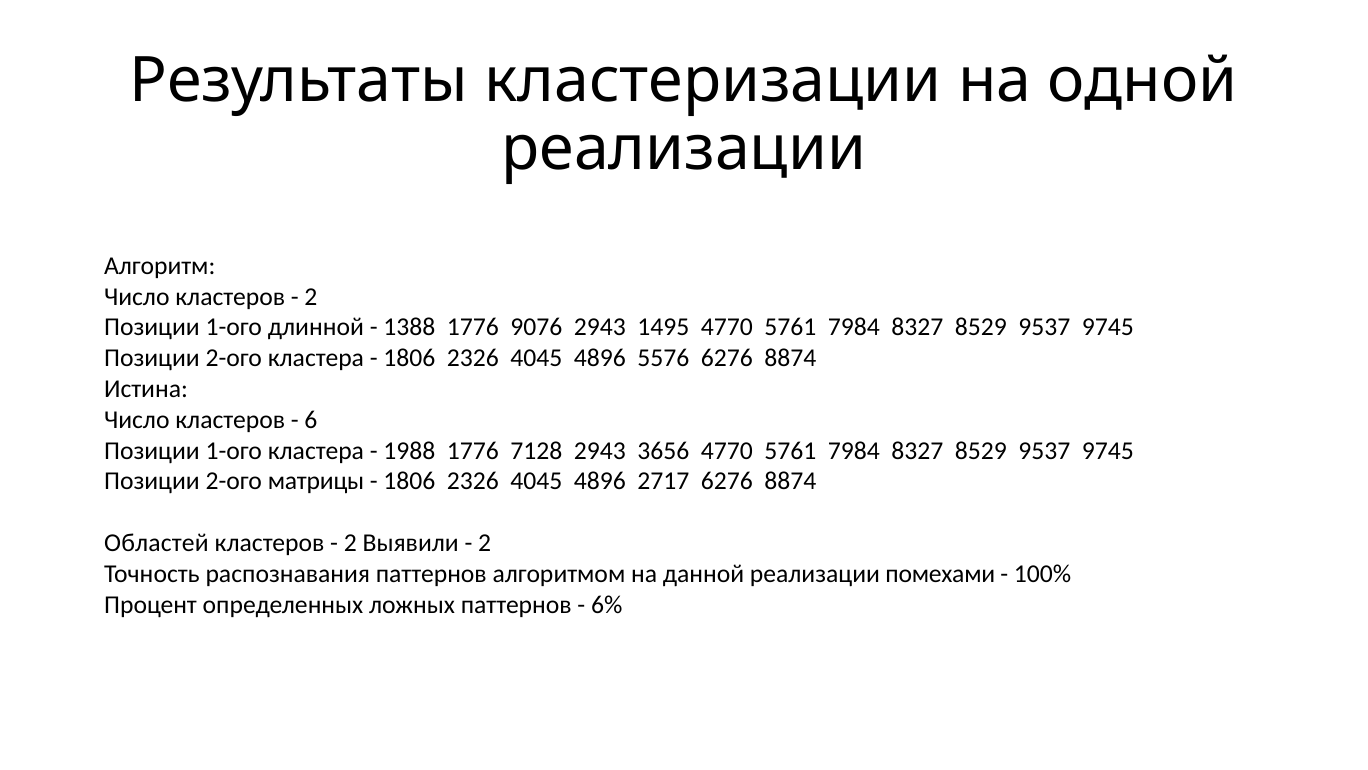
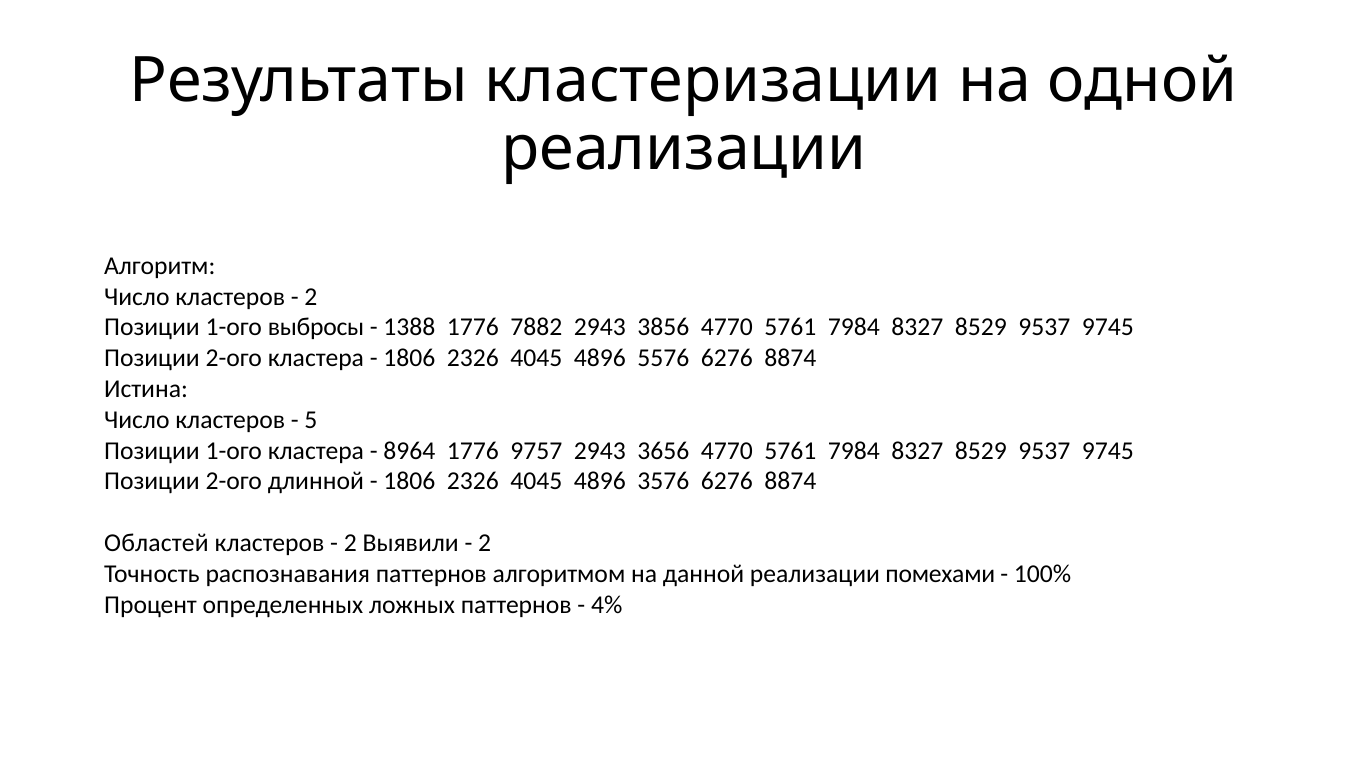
длинной: длинной -> выбросы
9076: 9076 -> 7882
1495: 1495 -> 3856
6: 6 -> 5
1988: 1988 -> 8964
7128: 7128 -> 9757
матрицы: матрицы -> длинной
2717: 2717 -> 3576
6%: 6% -> 4%
